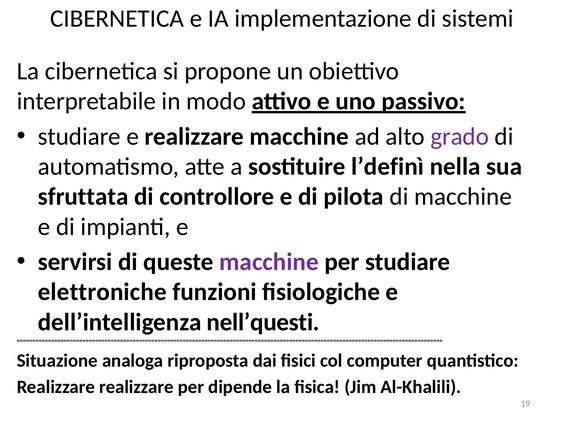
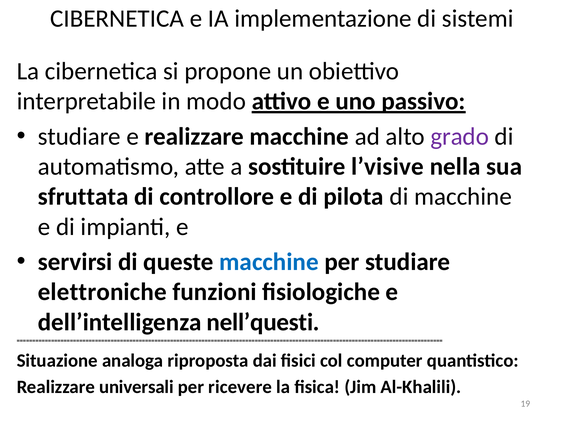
l’definì: l’definì -> l’visive
macchine at (269, 262) colour: purple -> blue
Realizzare realizzare: realizzare -> universali
dipende: dipende -> ricevere
